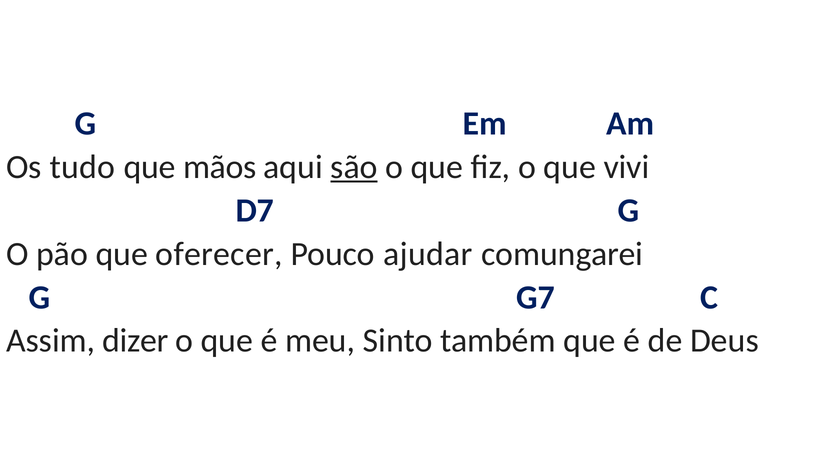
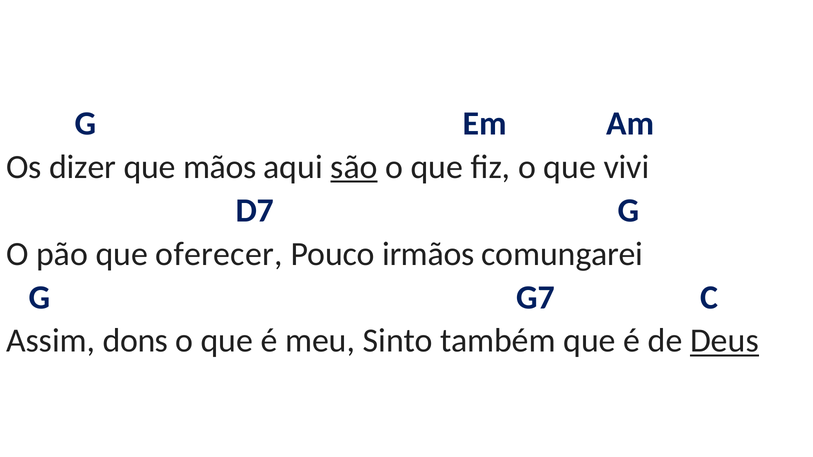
tudo: tudo -> dizer
ajudar: ajudar -> irmãos
dizer: dizer -> dons
Deus underline: none -> present
